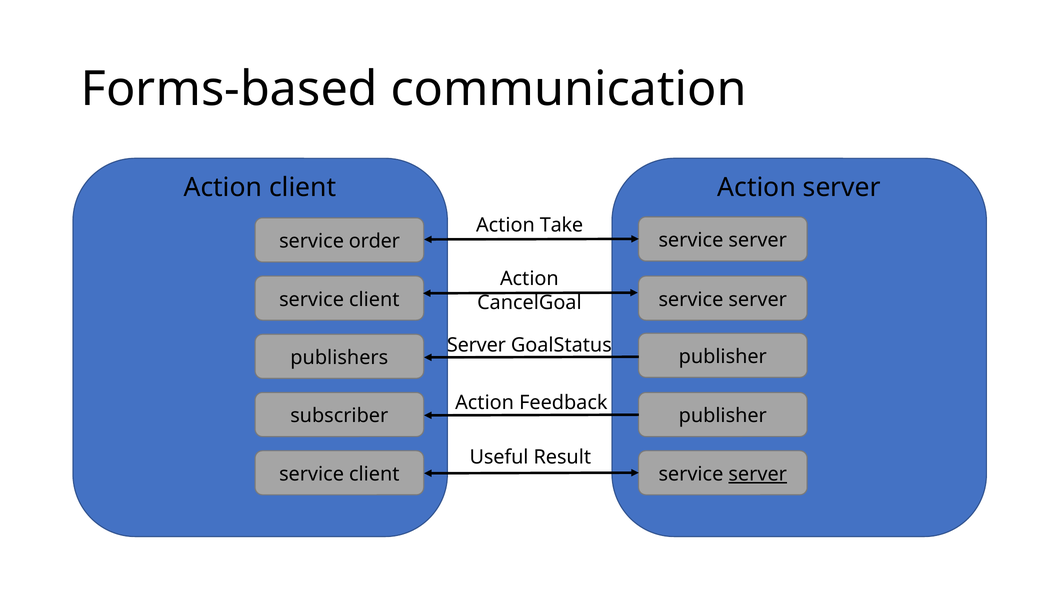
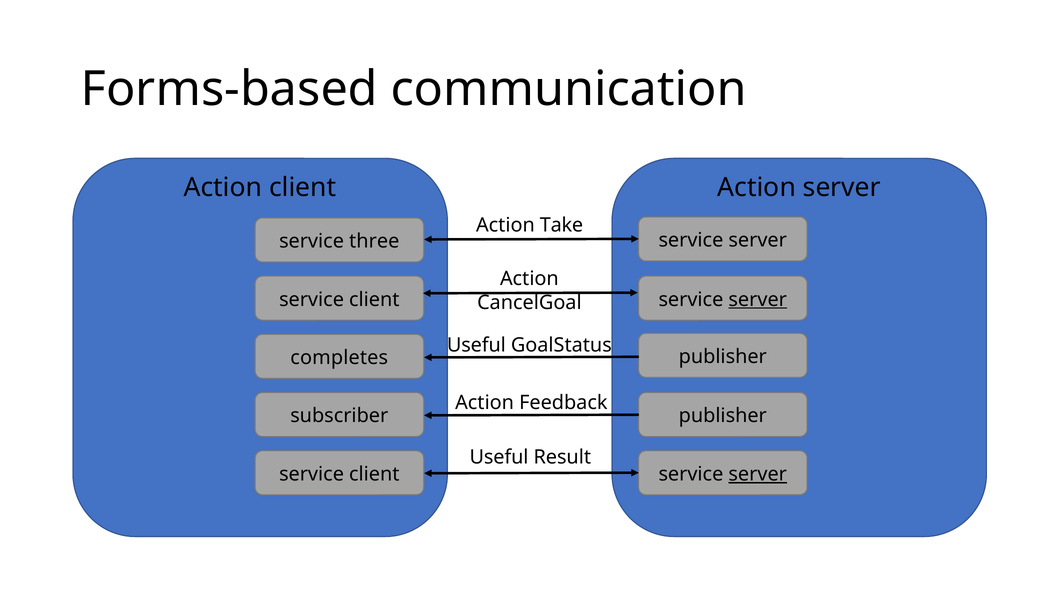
order: order -> three
server at (758, 300) underline: none -> present
Server at (476, 346): Server -> Useful
publishers: publishers -> completes
